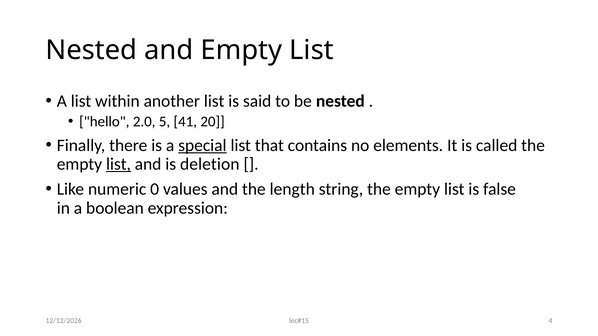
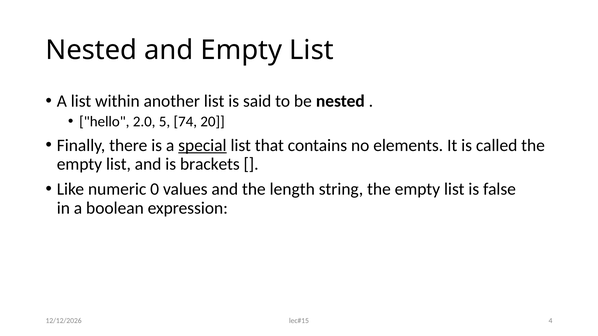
41: 41 -> 74
list at (118, 164) underline: present -> none
deletion: deletion -> brackets
